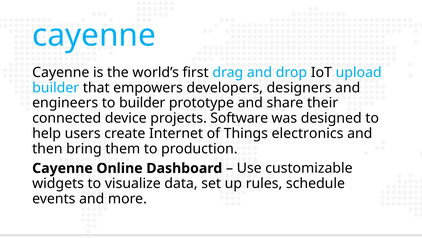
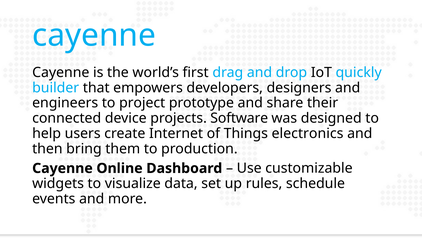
upload: upload -> quickly
to builder: builder -> project
